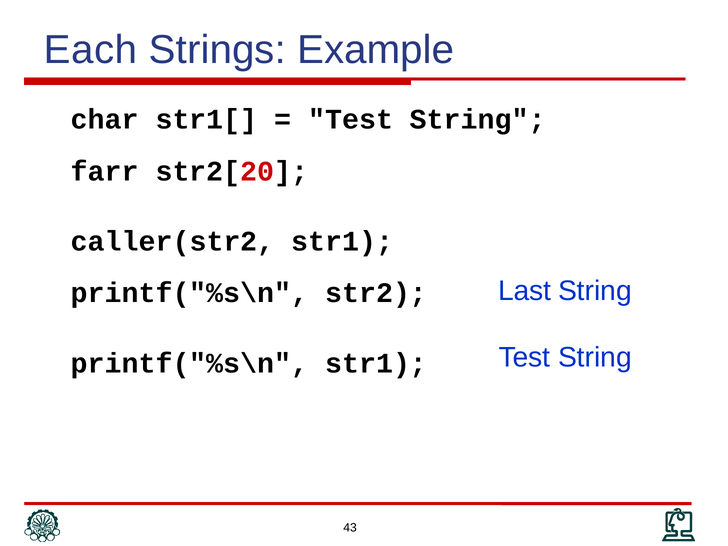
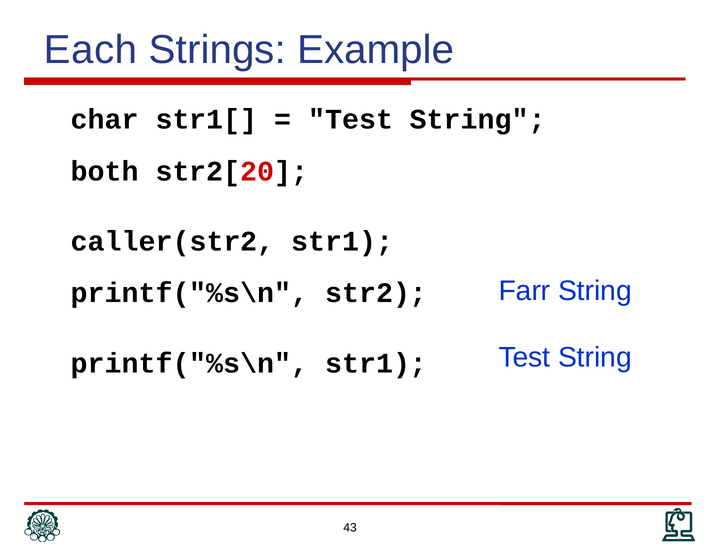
farr: farr -> both
Last: Last -> Farr
